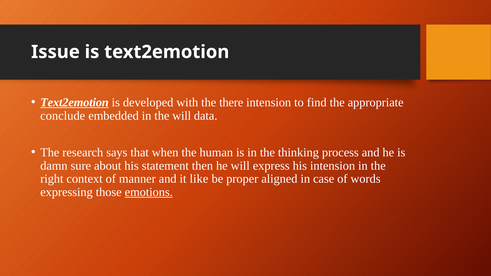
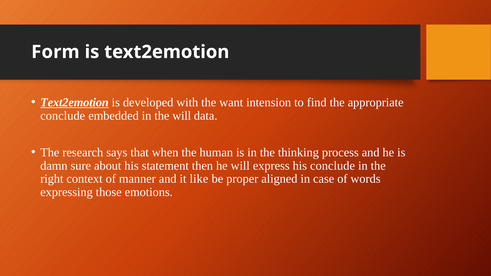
Issue: Issue -> Form
there: there -> want
his intension: intension -> conclude
emotions underline: present -> none
